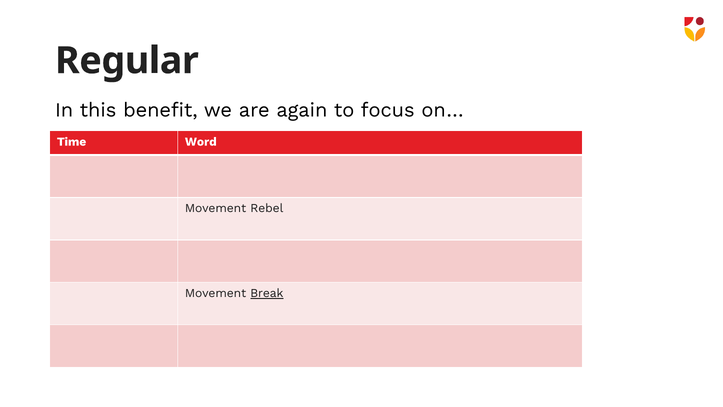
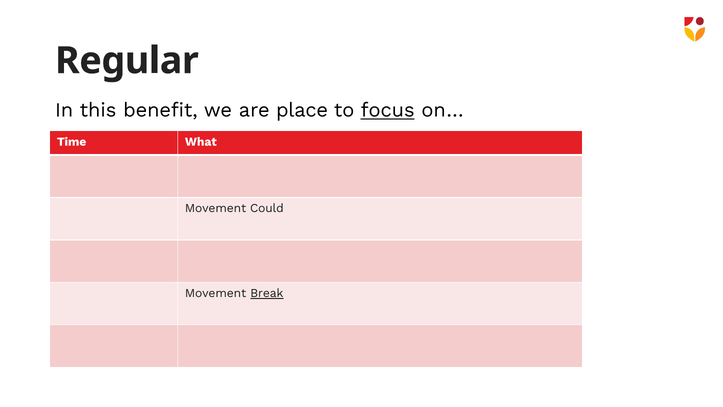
again: again -> place
focus underline: none -> present
Word: Word -> What
Rebel: Rebel -> Could
